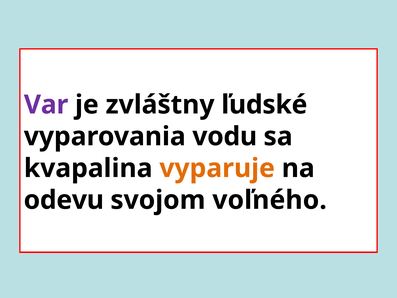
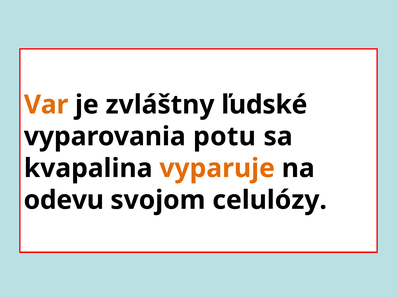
Var colour: purple -> orange
vodu: vodu -> potu
voľného: voľného -> celulózy
